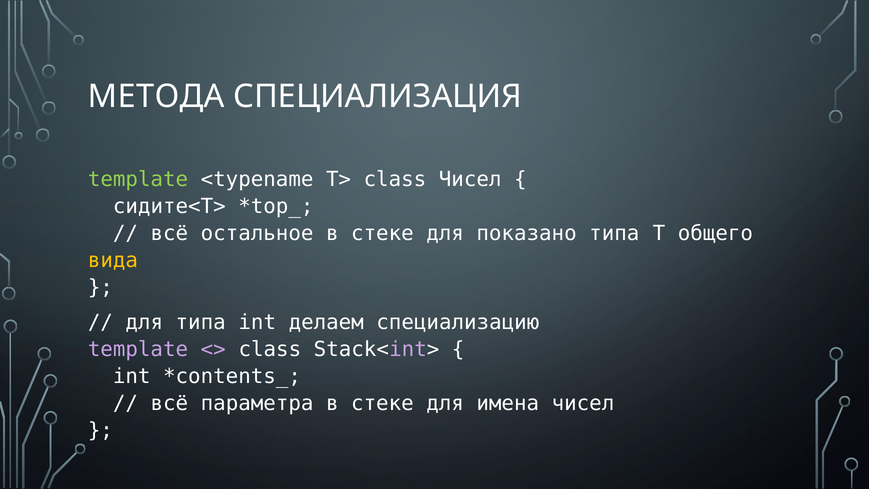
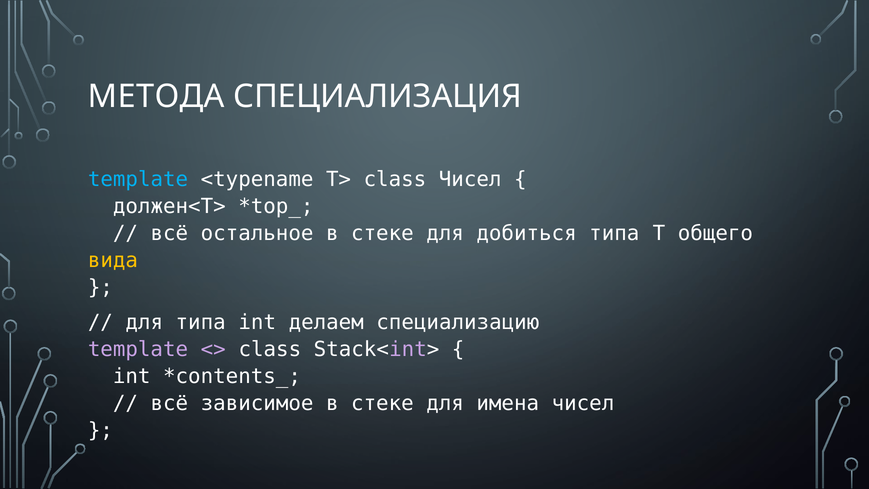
template at (138, 180) colour: light green -> light blue
сидите<T>: сидите<T> -> должен<T>
показано: показано -> добиться
параметра: параметра -> зависимое
